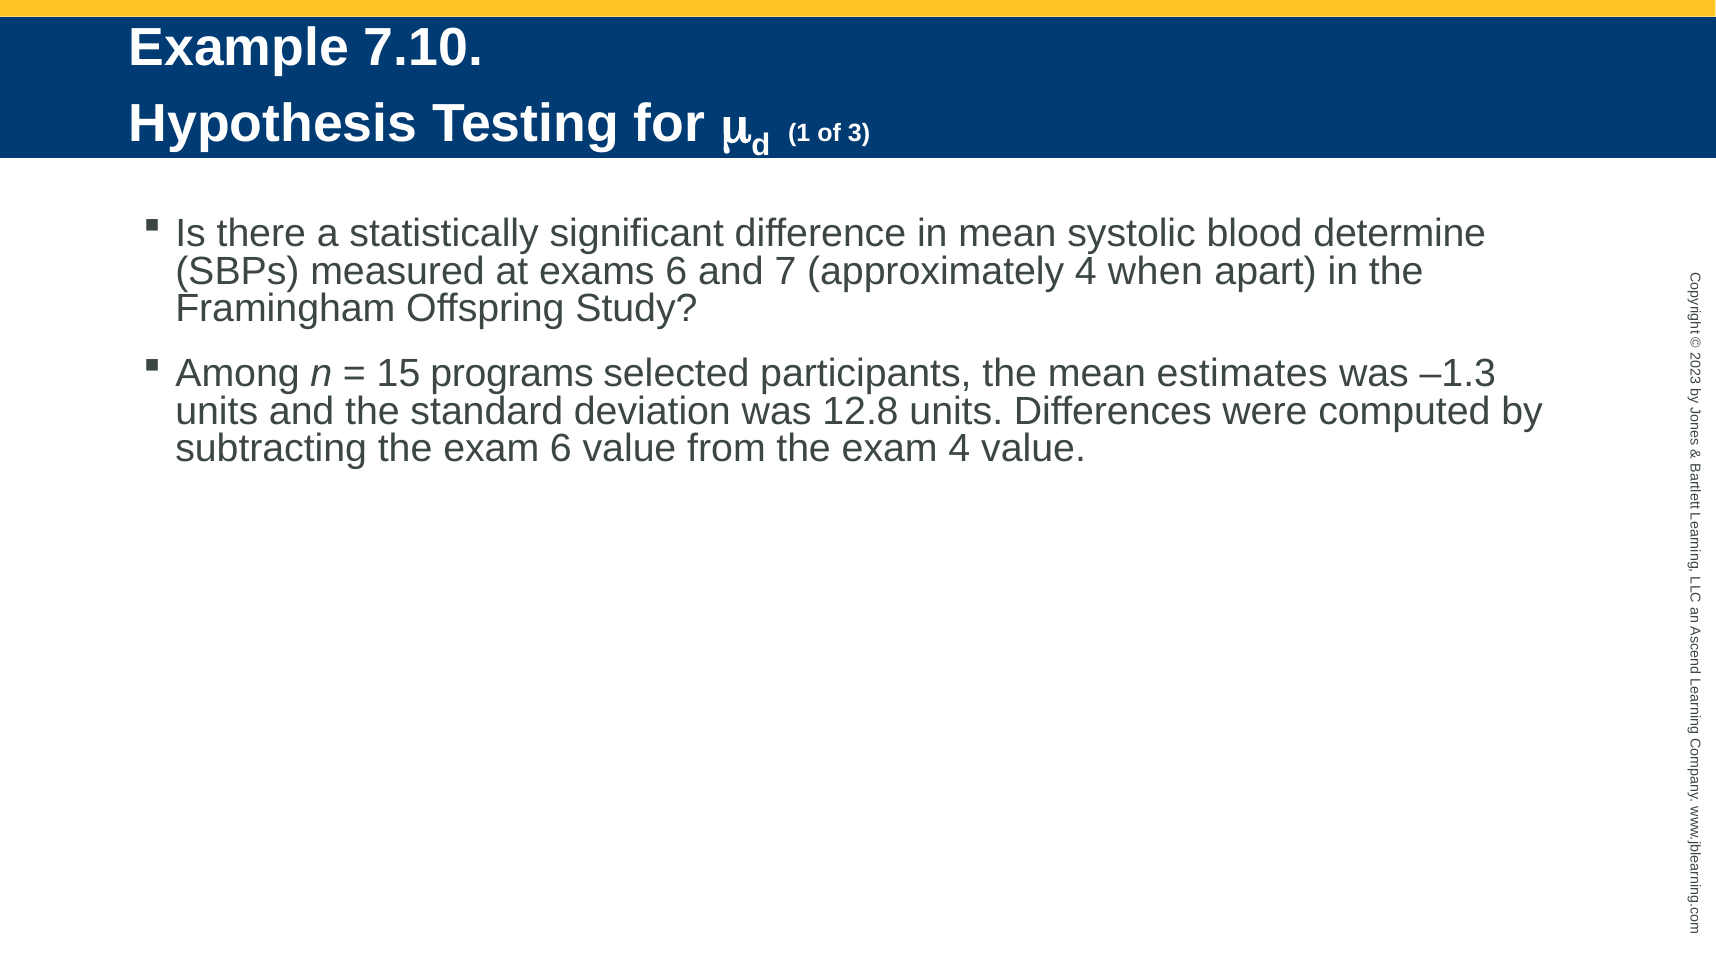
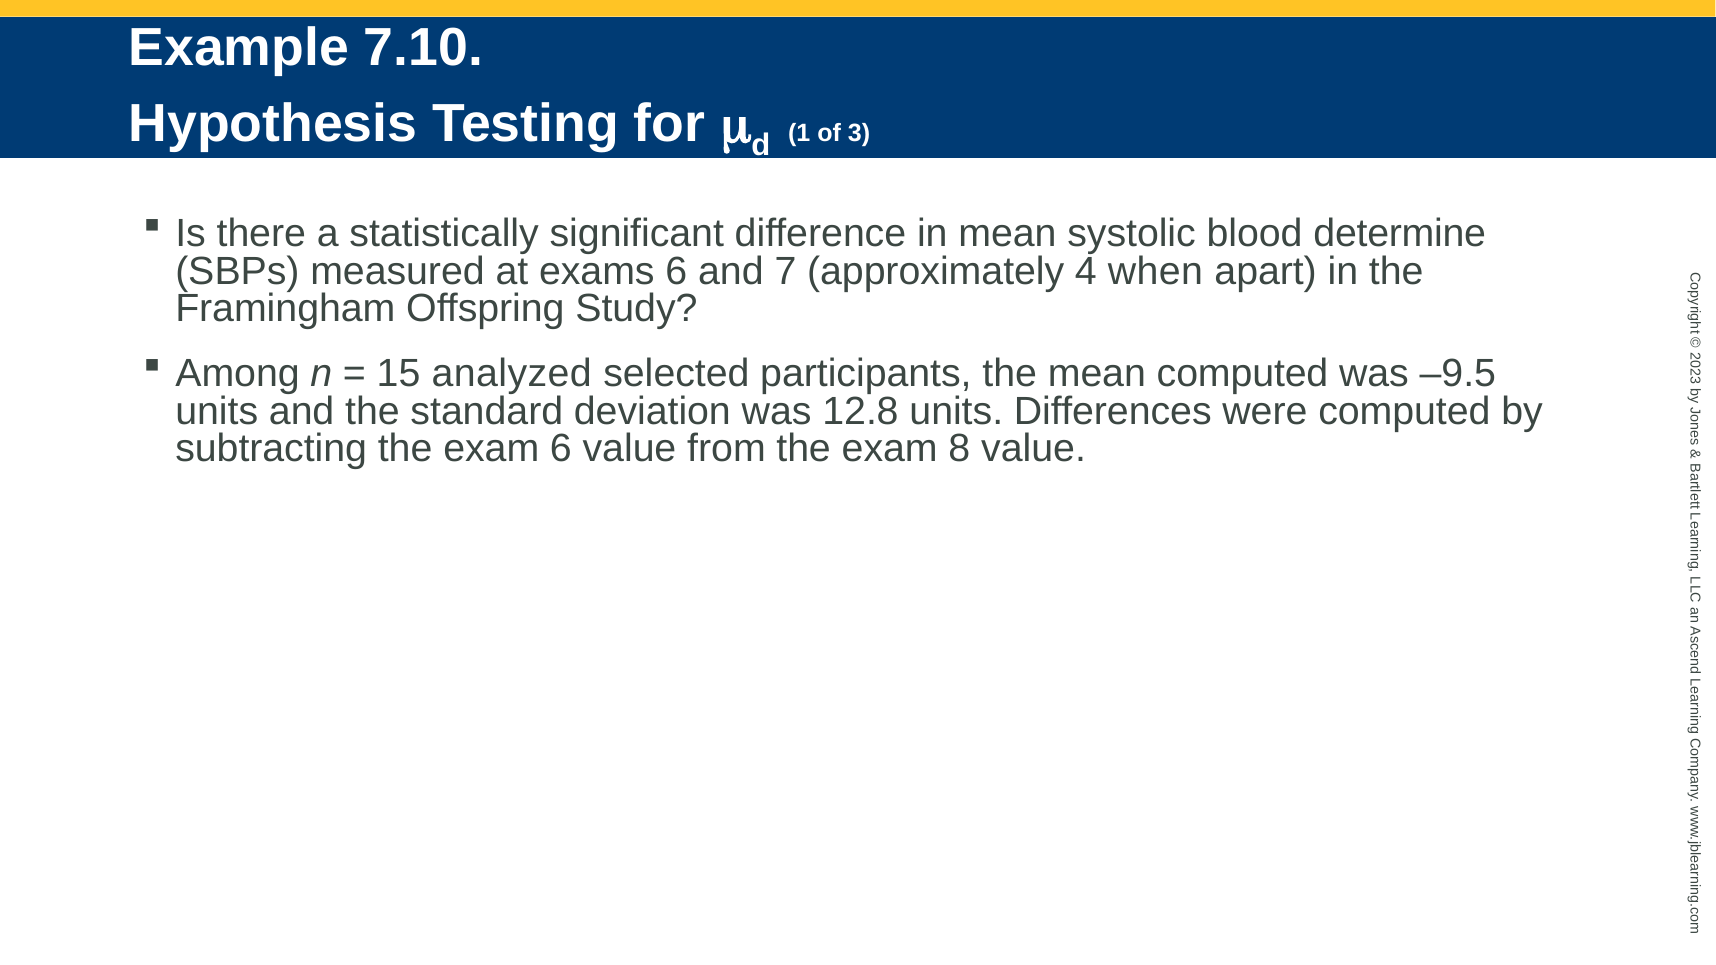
programs: programs -> analyzed
mean estimates: estimates -> computed
–1.3: –1.3 -> –9.5
exam 4: 4 -> 8
